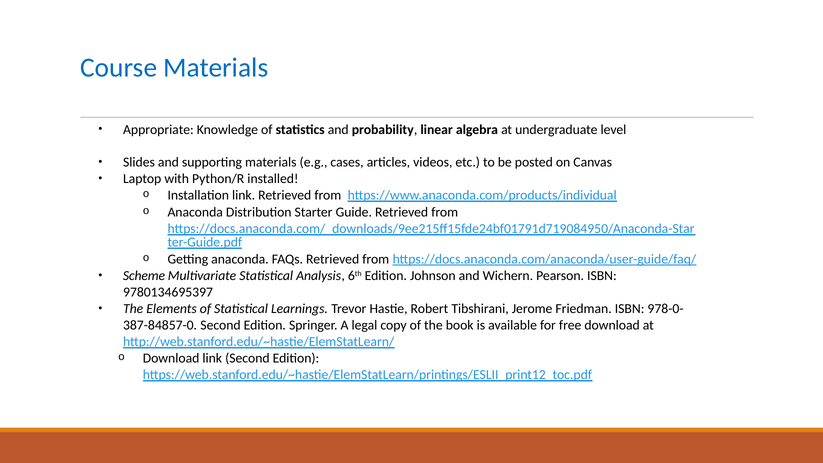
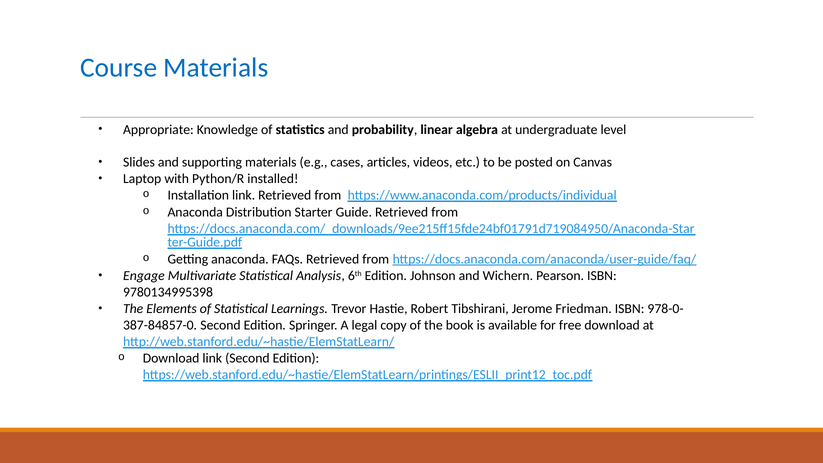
Scheme: Scheme -> Engage
9780134695397: 9780134695397 -> 9780134995398
